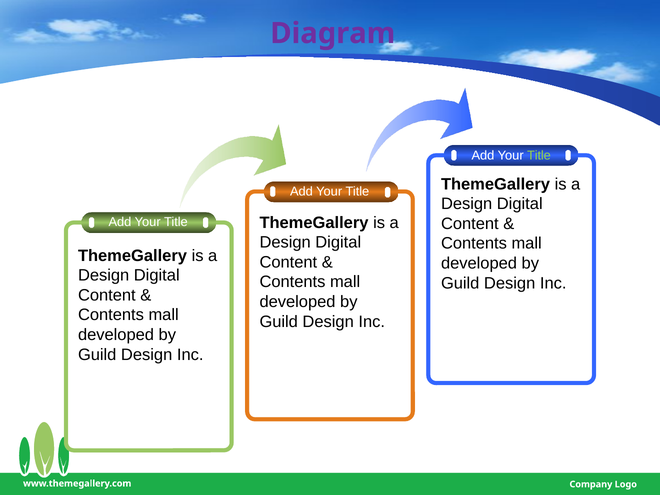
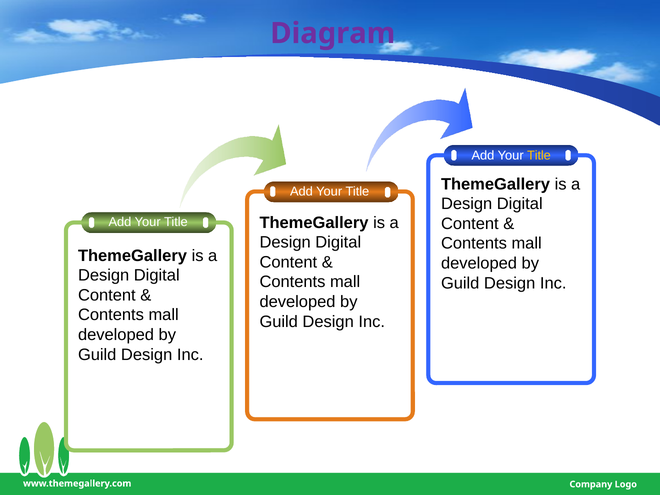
Title at (539, 156) colour: light green -> yellow
